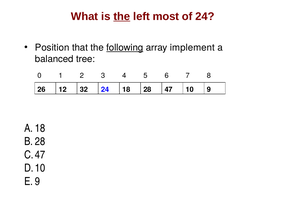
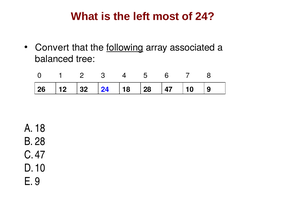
the at (122, 16) underline: present -> none
Position: Position -> Convert
implement: implement -> associated
